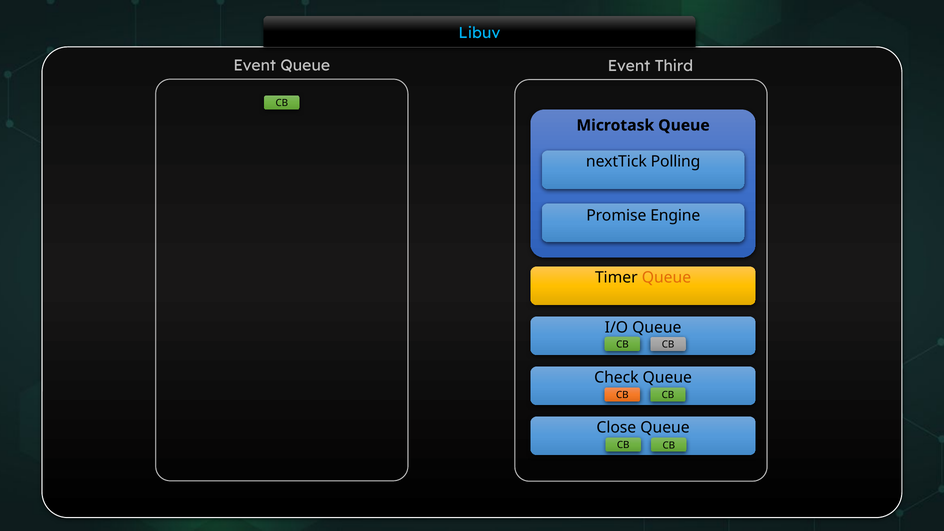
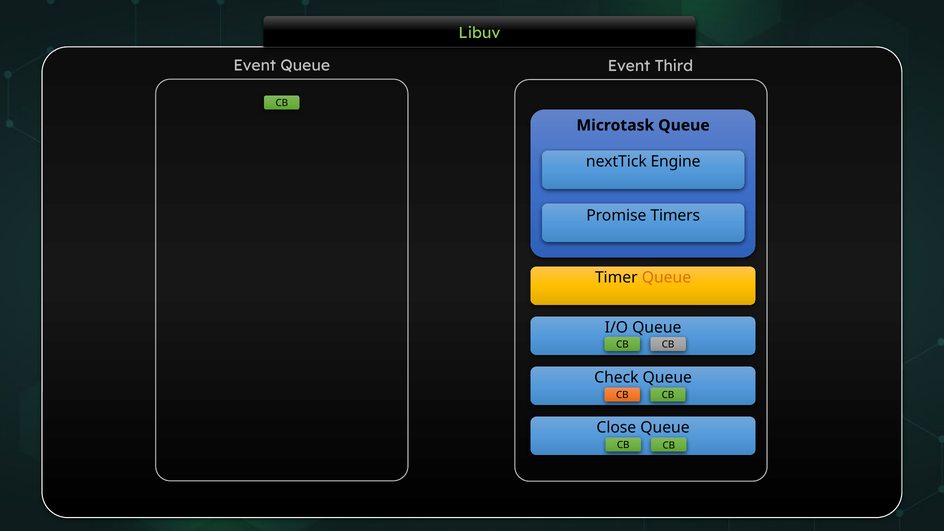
Libuv colour: light blue -> light green
Polling: Polling -> Engine
Engine: Engine -> Timers
